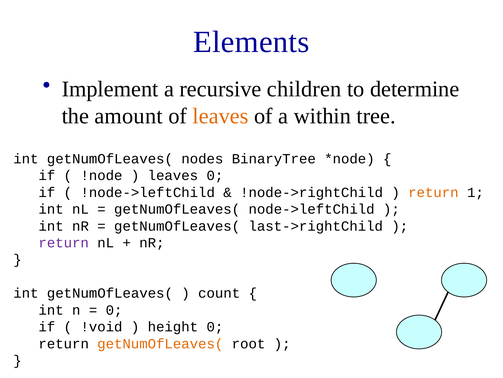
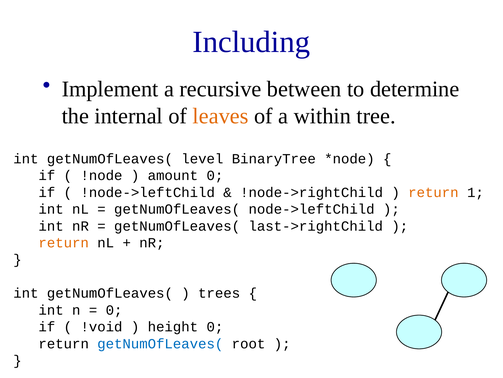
Elements: Elements -> Including
children: children -> between
amount: amount -> internal
nodes: nodes -> level
leaves at (173, 175): leaves -> amount
return at (64, 242) colour: purple -> orange
count: count -> trees
getNumOfLeaves( at (160, 343) colour: orange -> blue
